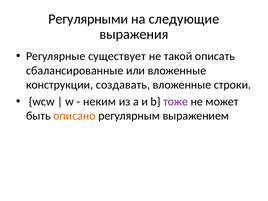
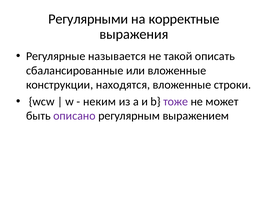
следующие: следующие -> корректные
существует: существует -> называется
создавать: создавать -> находятся
описано colour: orange -> purple
